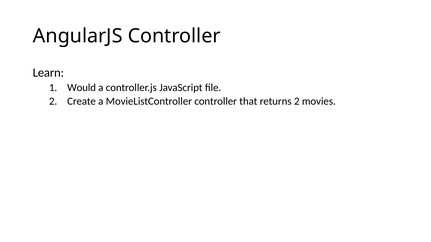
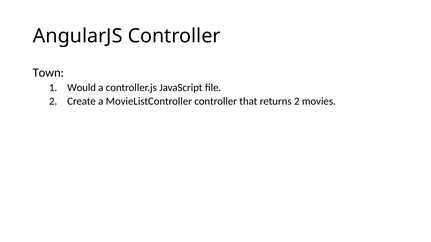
Learn: Learn -> Town
